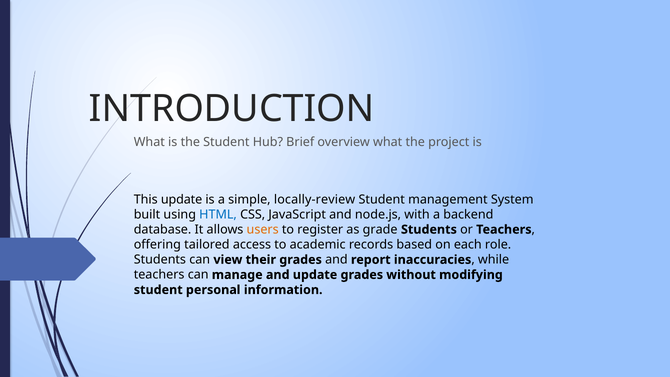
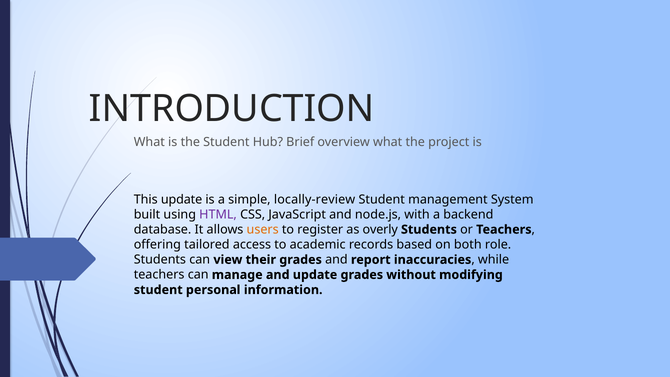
HTML colour: blue -> purple
grade: grade -> overly
each: each -> both
